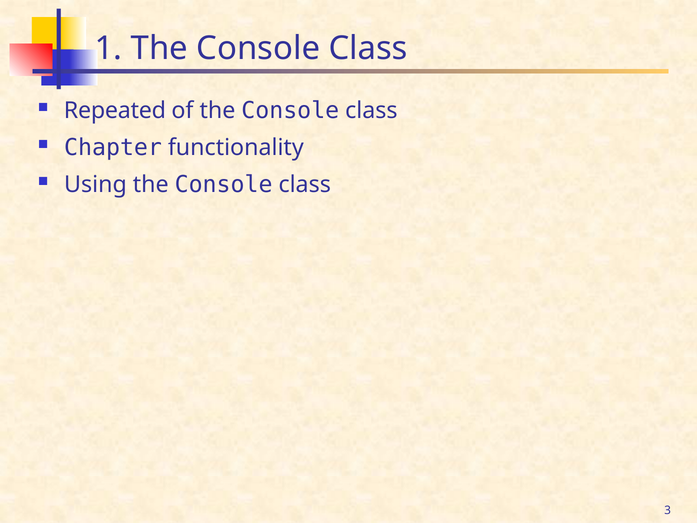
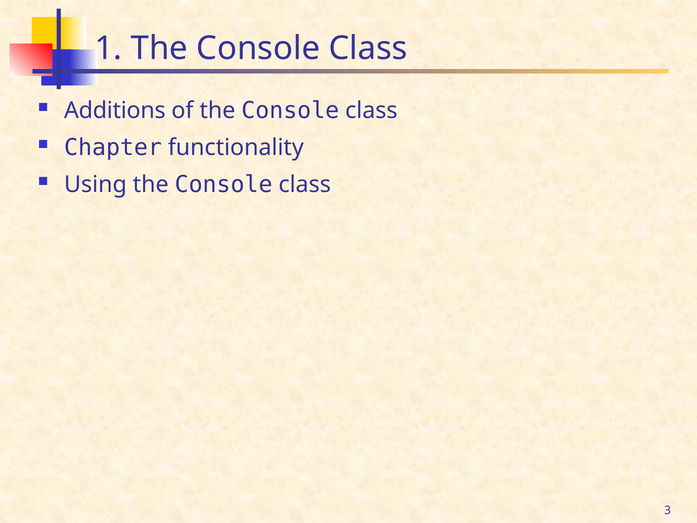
Repeated: Repeated -> Additions
